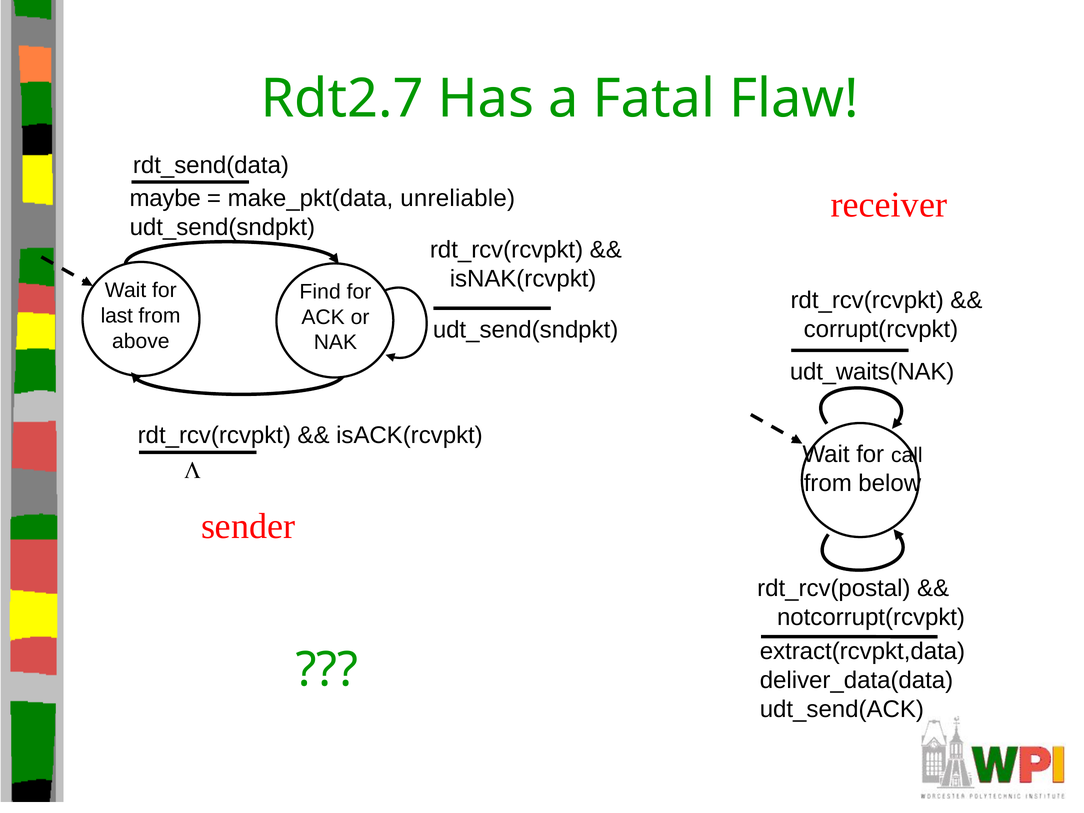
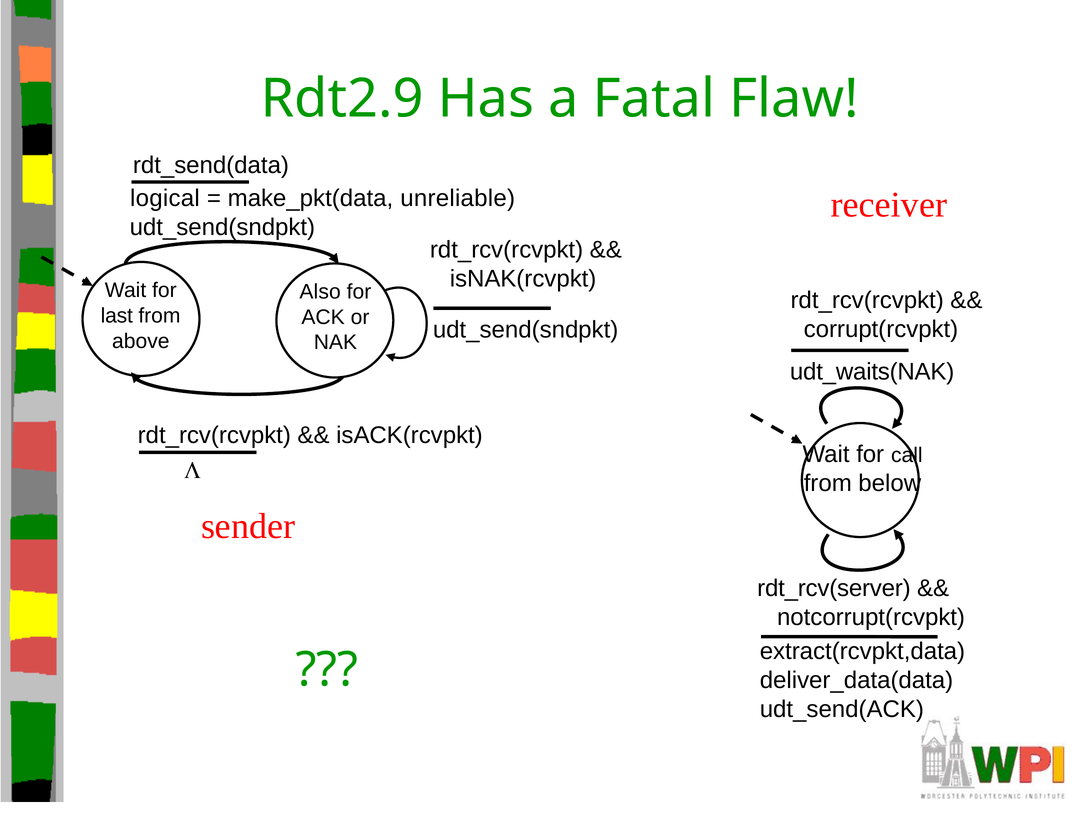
Rdt2.7: Rdt2.7 -> Rdt2.9
maybe: maybe -> logical
Find: Find -> Also
rdt_rcv(postal: rdt_rcv(postal -> rdt_rcv(server
